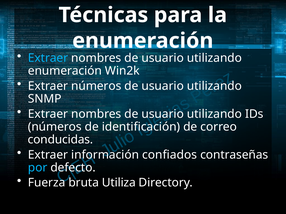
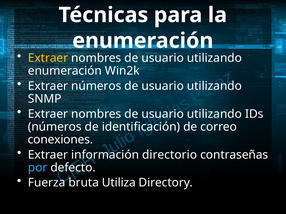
Extraer at (48, 58) colour: light blue -> yellow
conducidas: conducidas -> conexiones
confiados: confiados -> directorio
